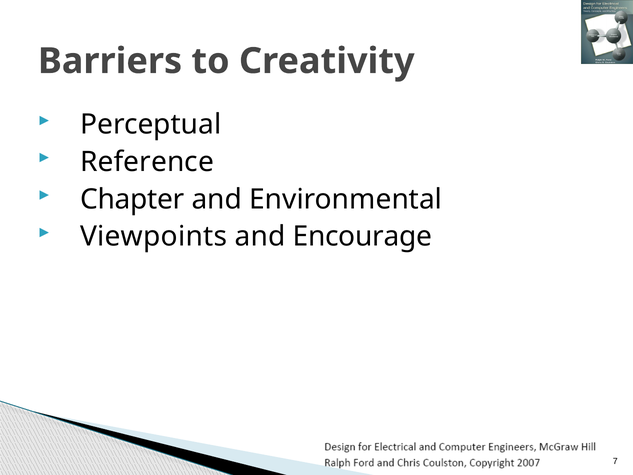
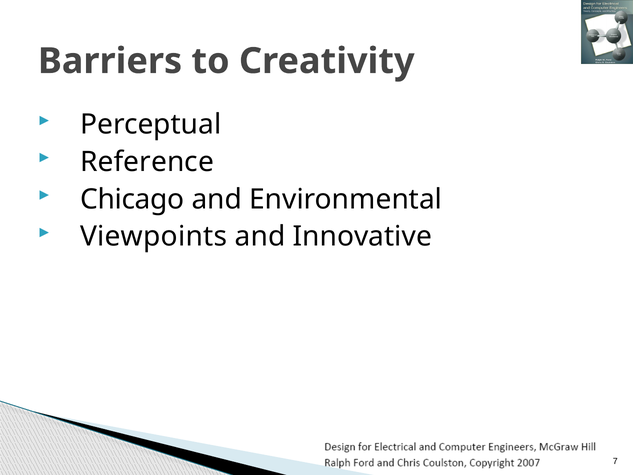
Chapter: Chapter -> Chicago
Encourage: Encourage -> Innovative
